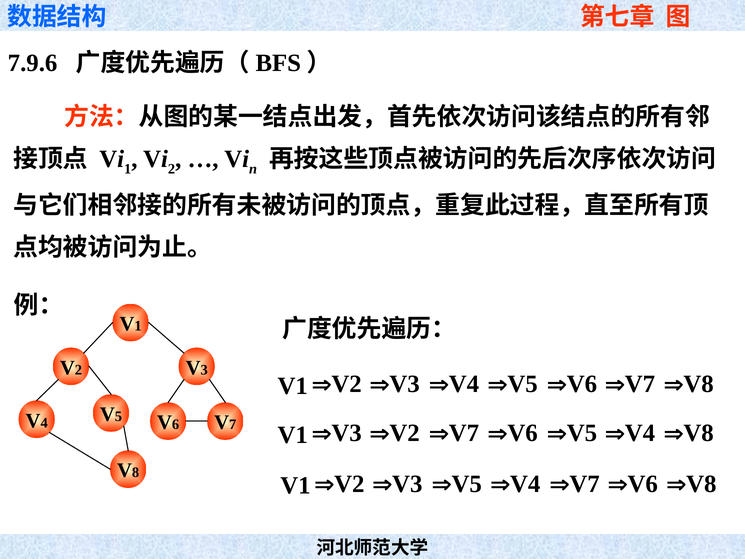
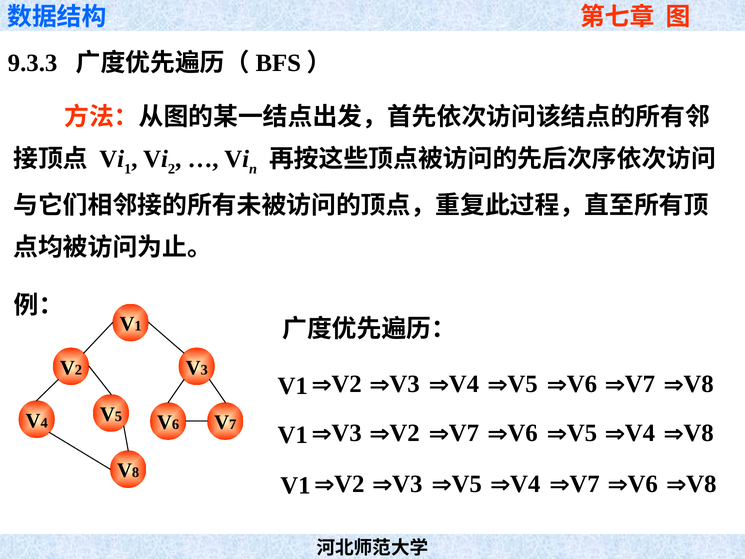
7.9.6: 7.9.6 -> 9.3.3
